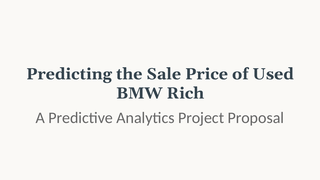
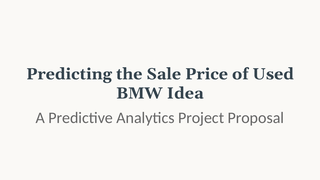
Rich: Rich -> Idea
